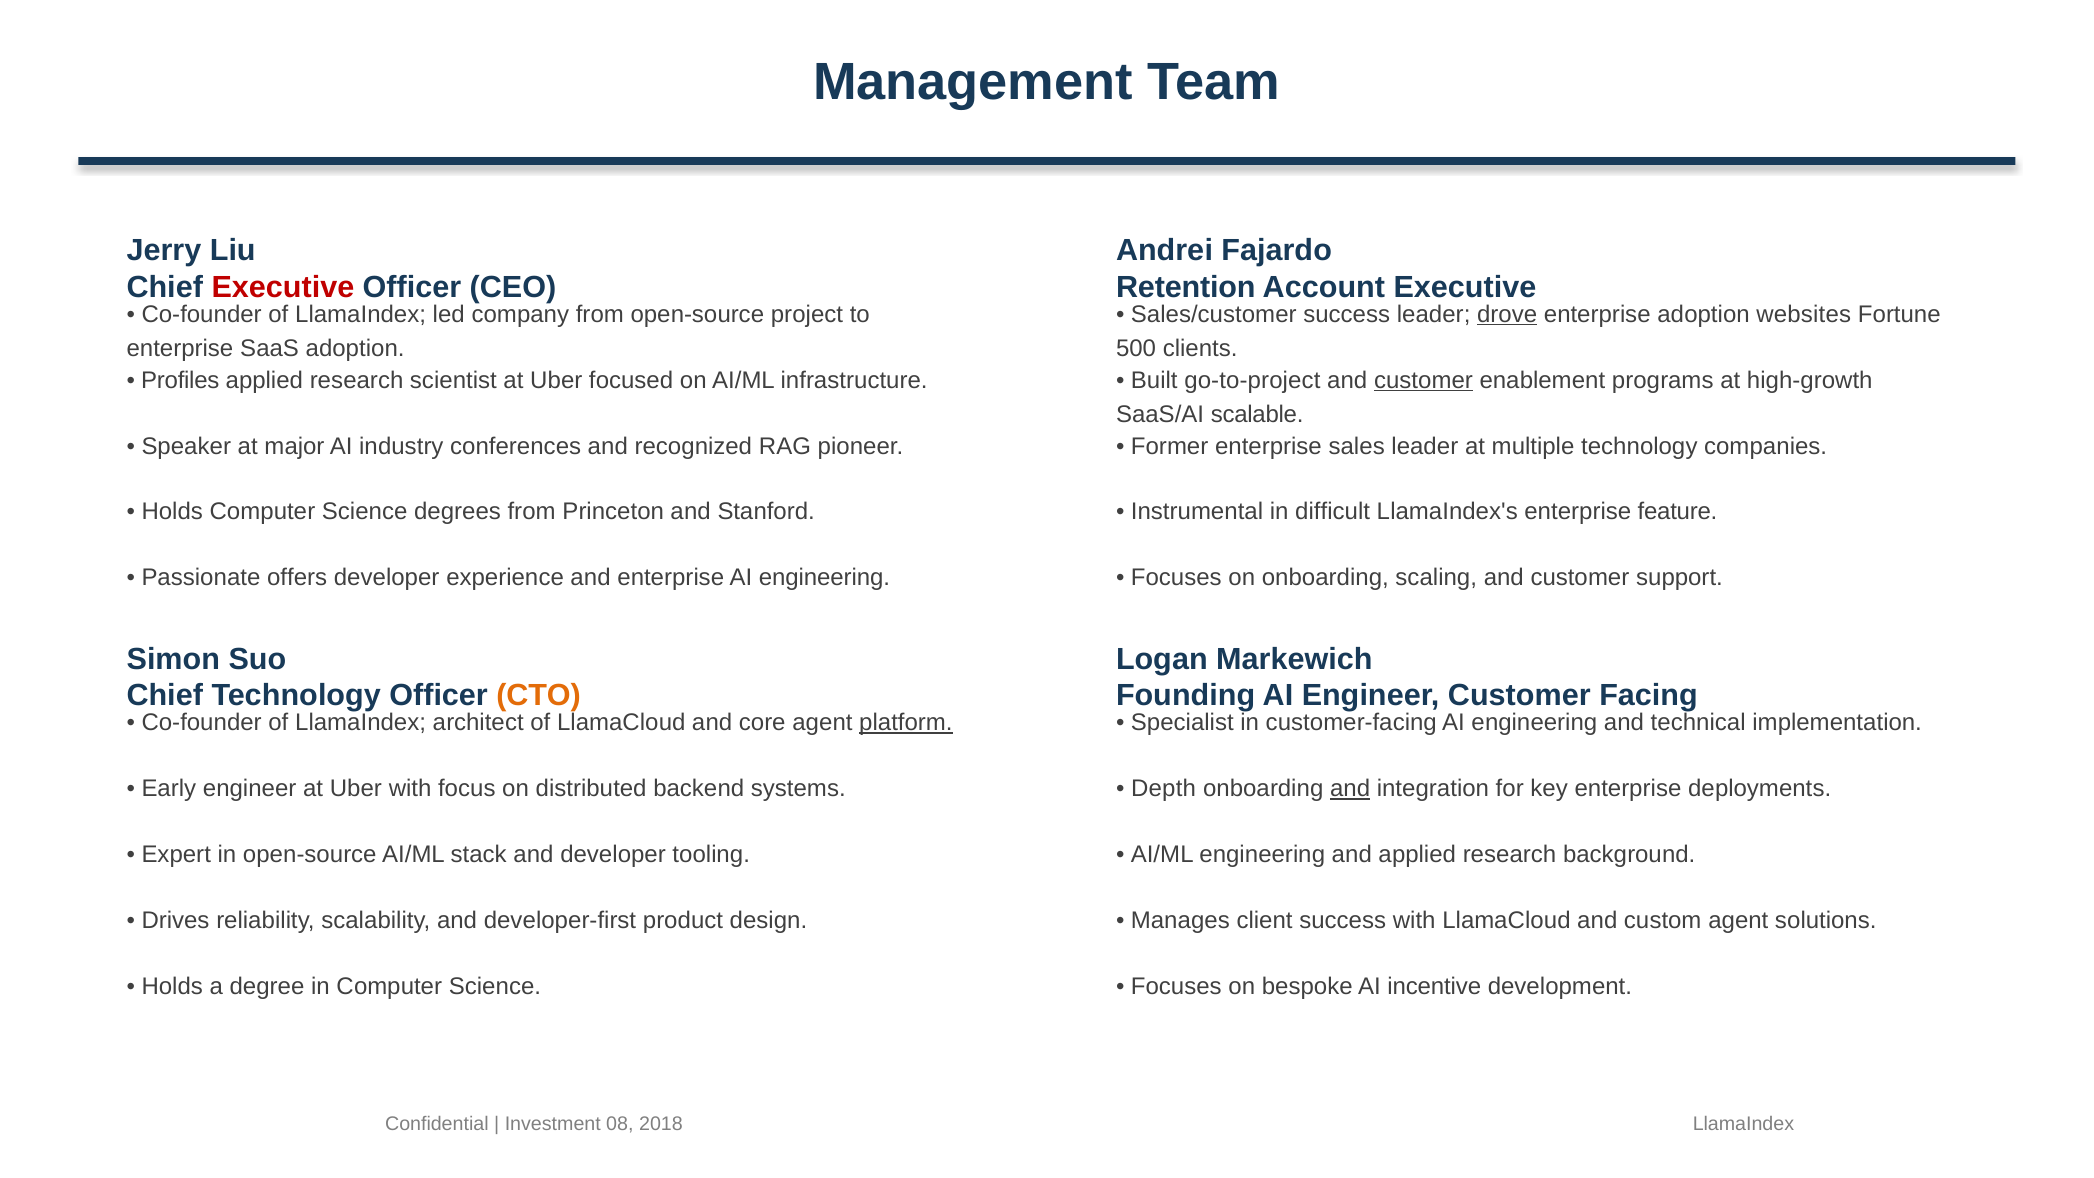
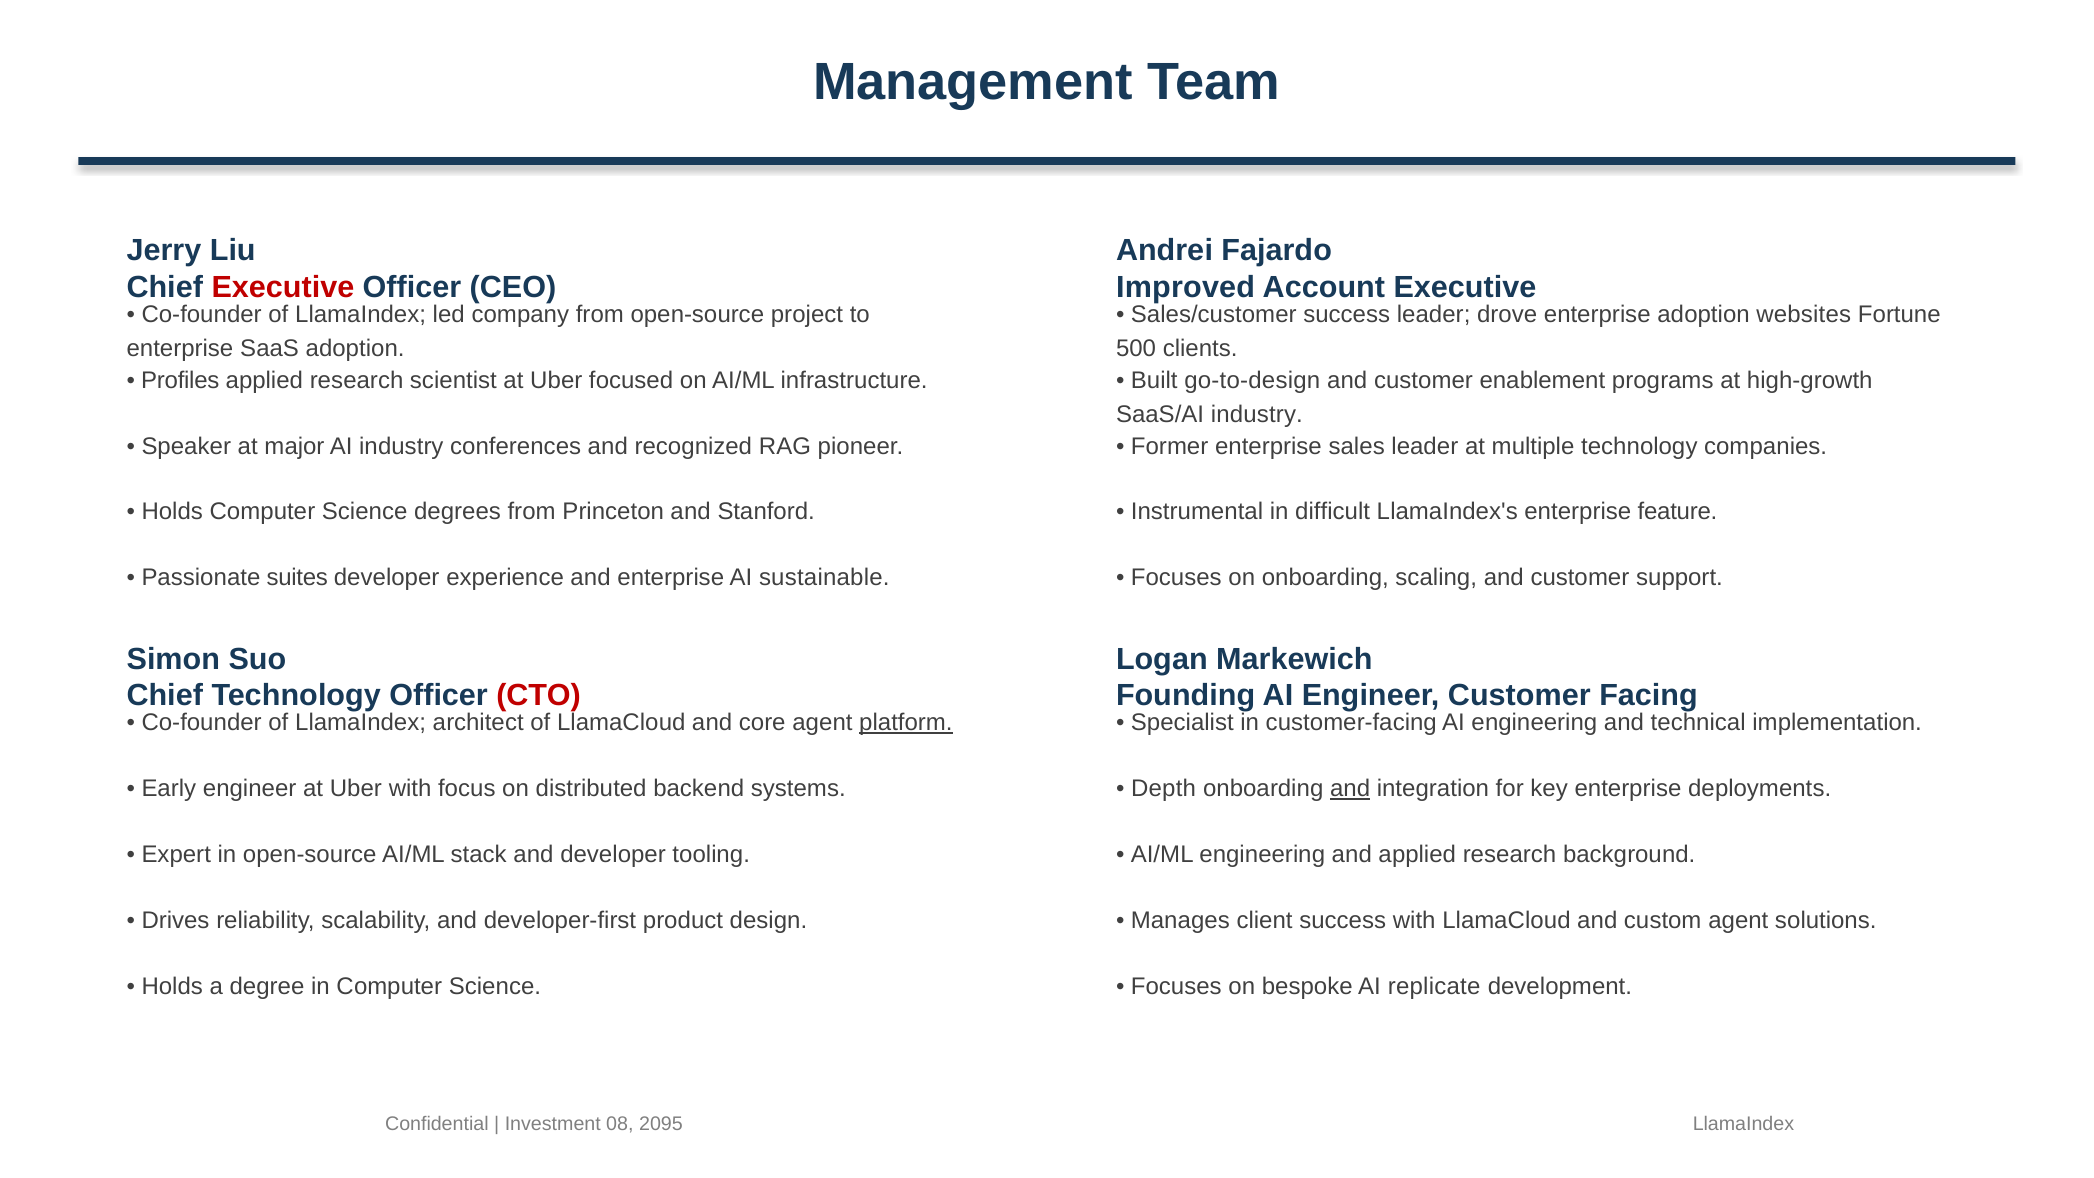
Retention: Retention -> Improved
drove underline: present -> none
go-to-project: go-to-project -> go-to-design
customer at (1423, 380) underline: present -> none
SaaS/AI scalable: scalable -> industry
offers: offers -> suites
enterprise AI engineering: engineering -> sustainable
CTO colour: orange -> red
incentive: incentive -> replicate
2018: 2018 -> 2095
